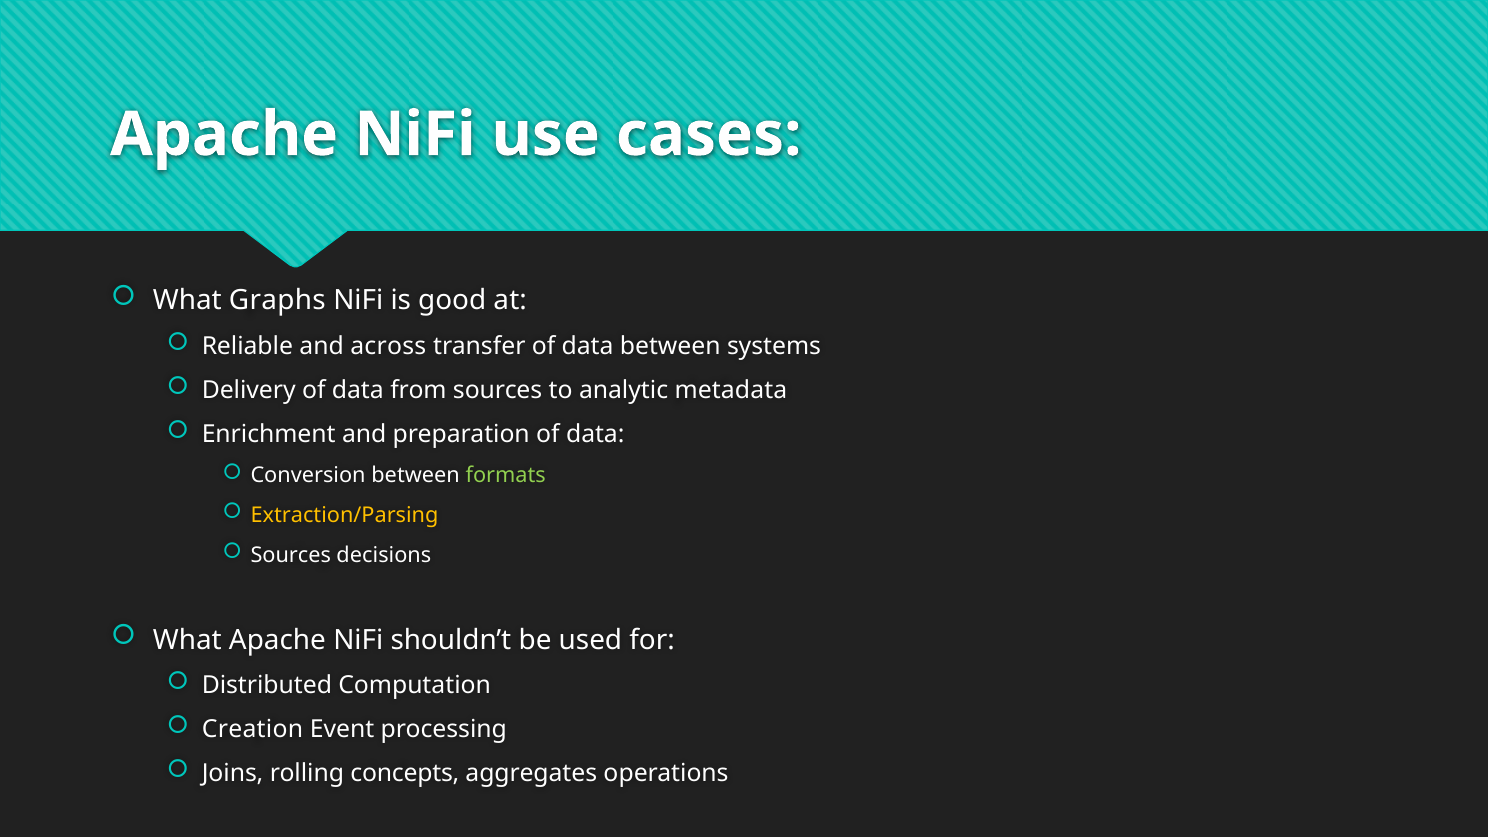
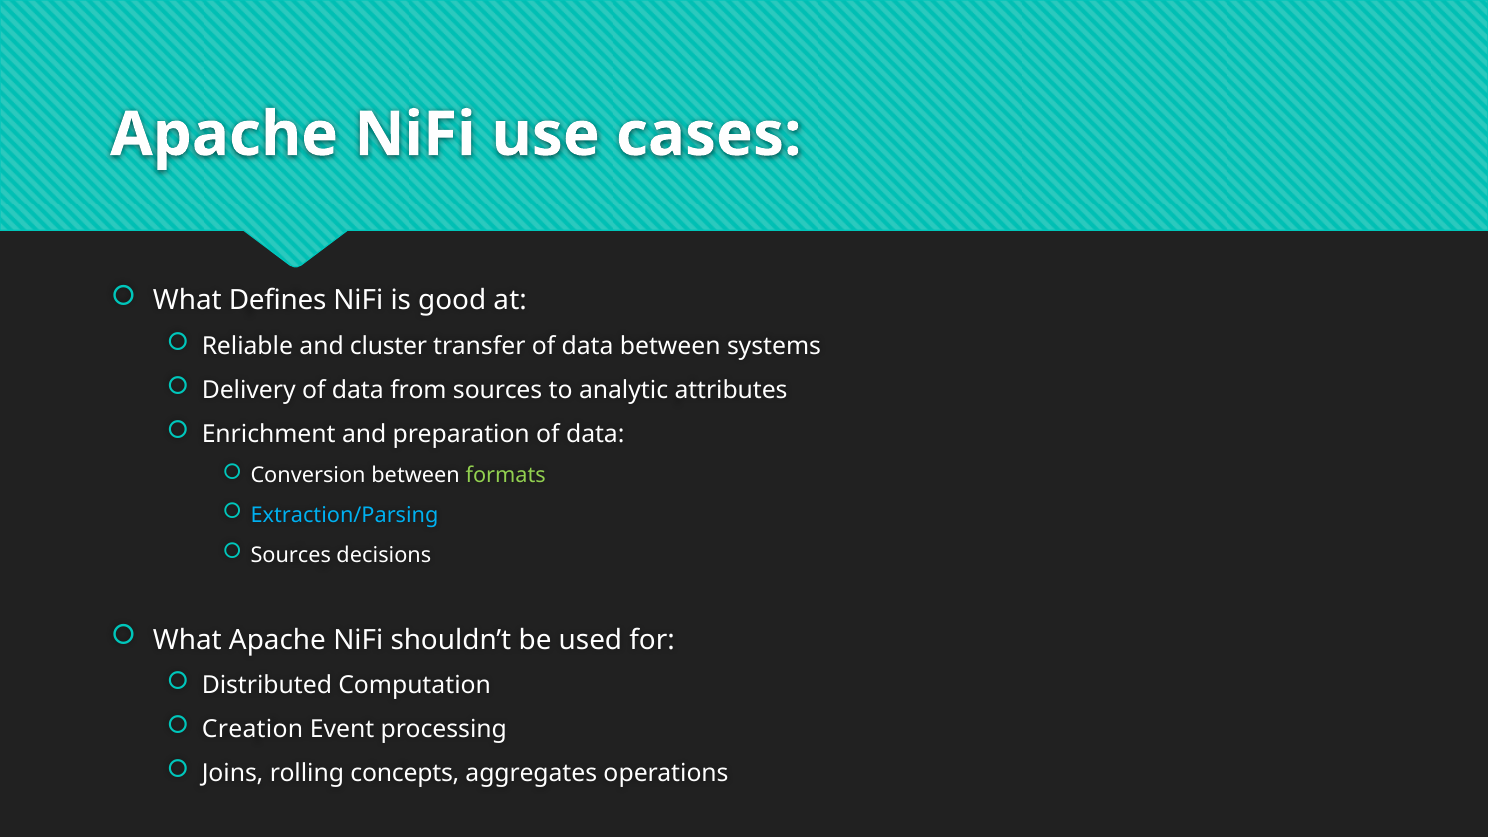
Graphs: Graphs -> Defines
across: across -> cluster
metadata: metadata -> attributes
Extraction/Parsing colour: yellow -> light blue
